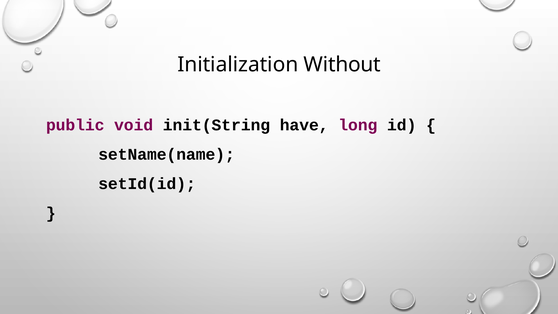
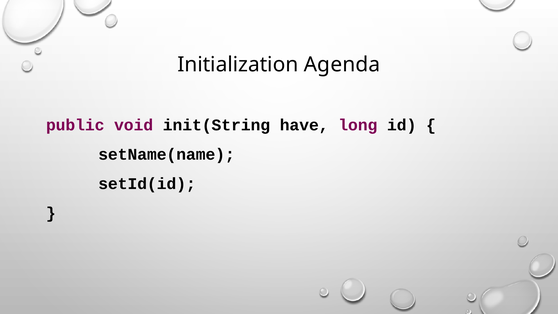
Without: Without -> Agenda
